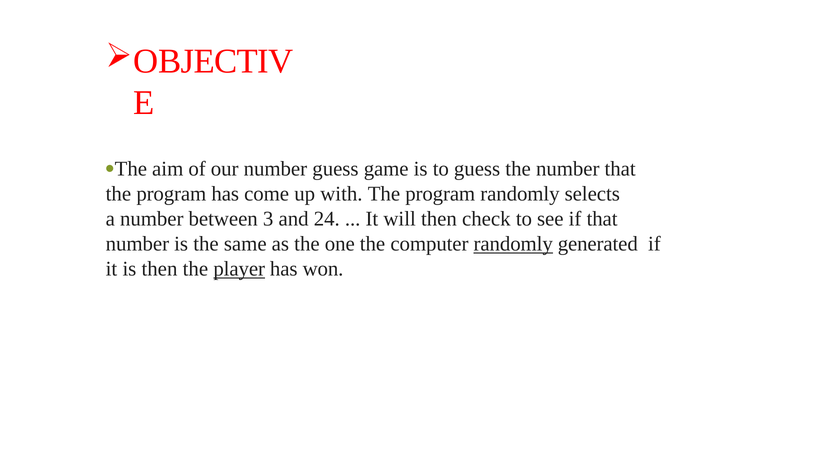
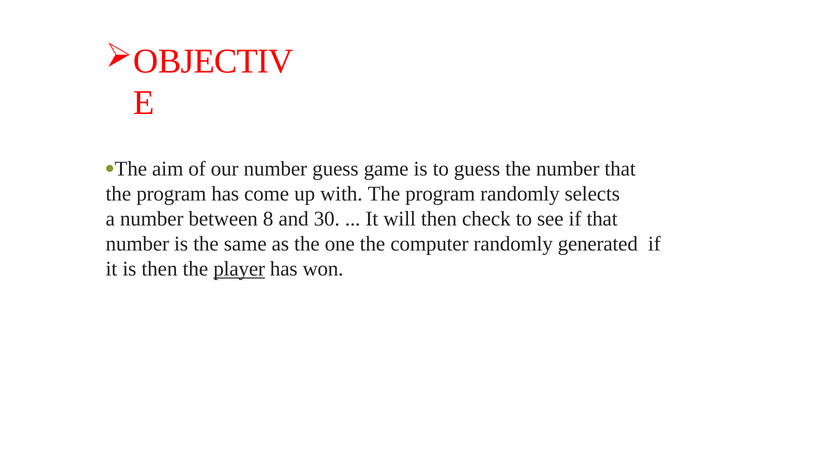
3: 3 -> 8
24: 24 -> 30
randomly at (513, 244) underline: present -> none
